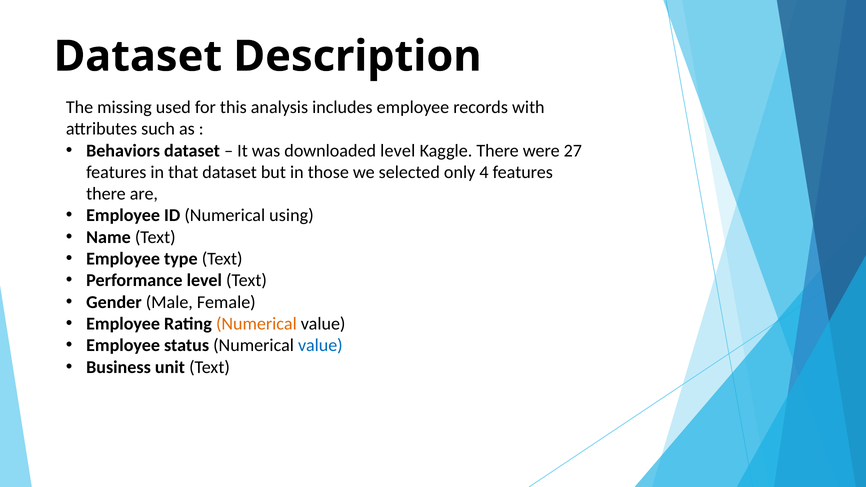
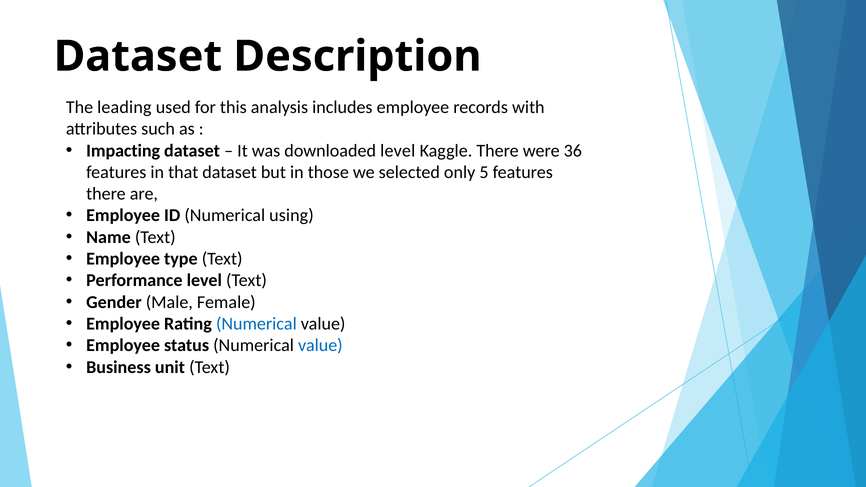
missing: missing -> leading
Behaviors: Behaviors -> Impacting
27: 27 -> 36
4: 4 -> 5
Numerical at (256, 324) colour: orange -> blue
